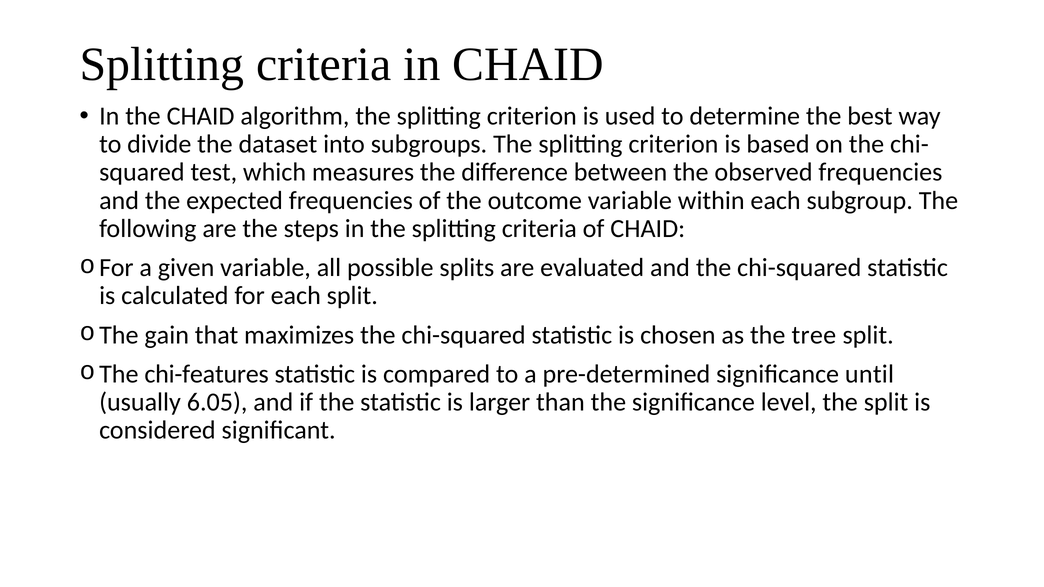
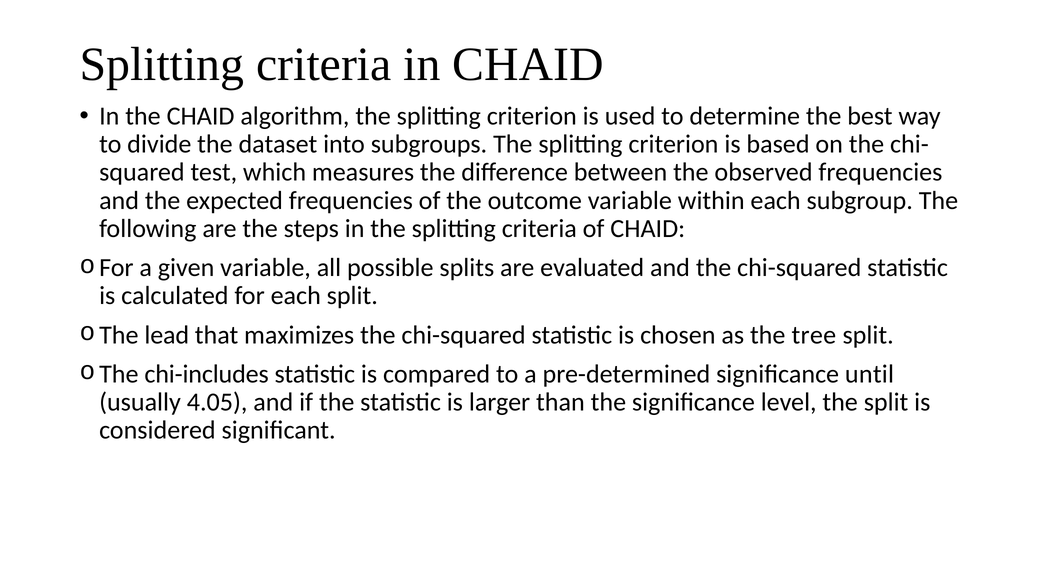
gain: gain -> lead
chi-features: chi-features -> chi-includes
6.05: 6.05 -> 4.05
